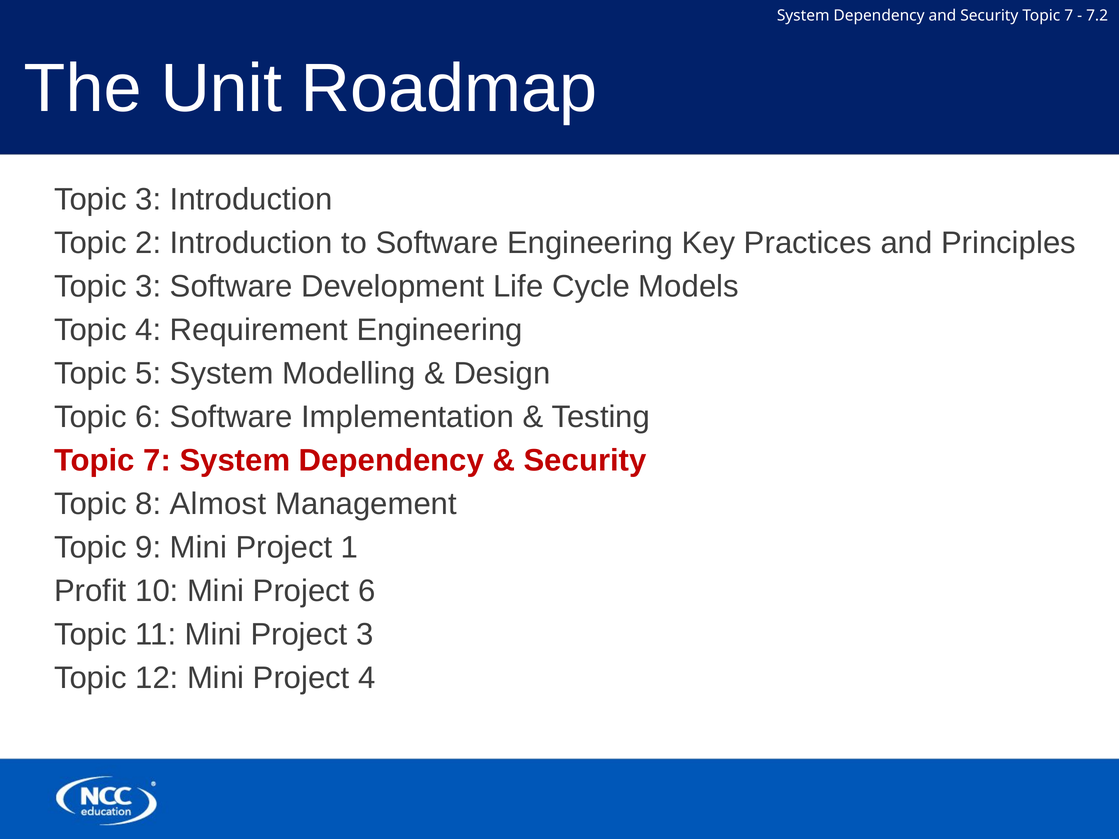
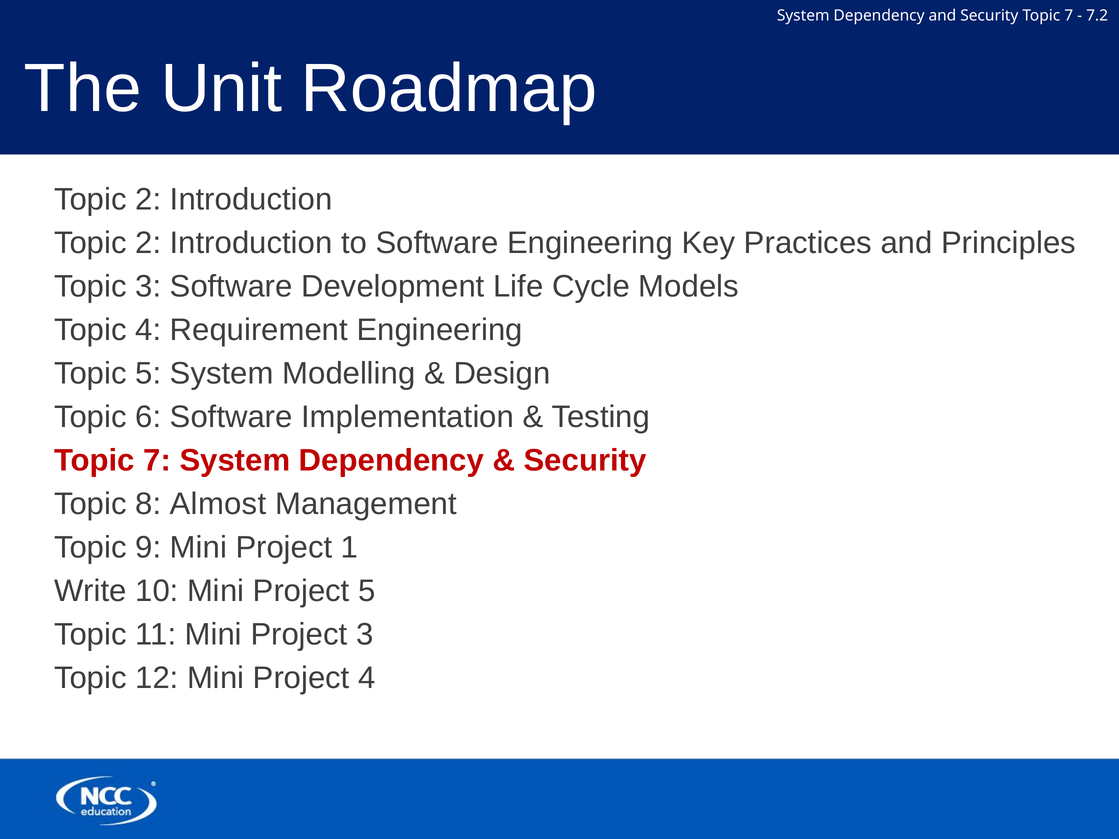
3 at (148, 199): 3 -> 2
Profit: Profit -> Write
Project 6: 6 -> 5
